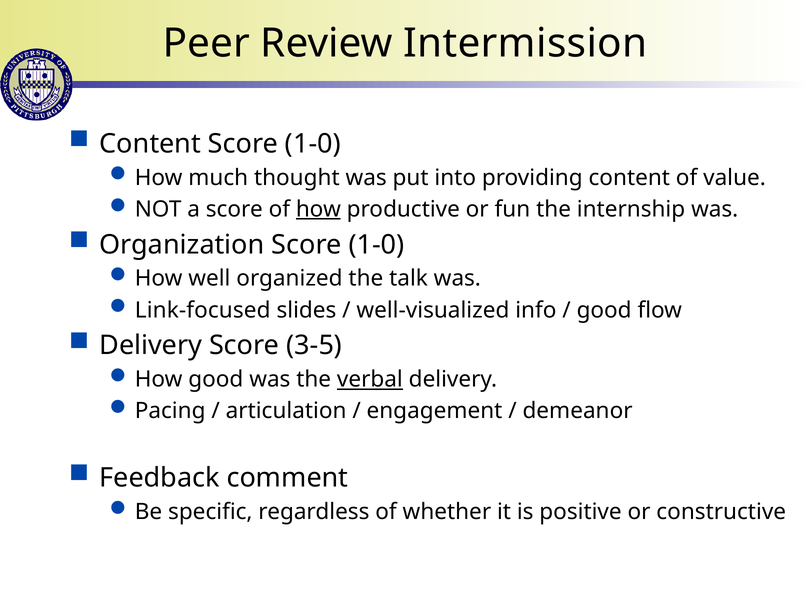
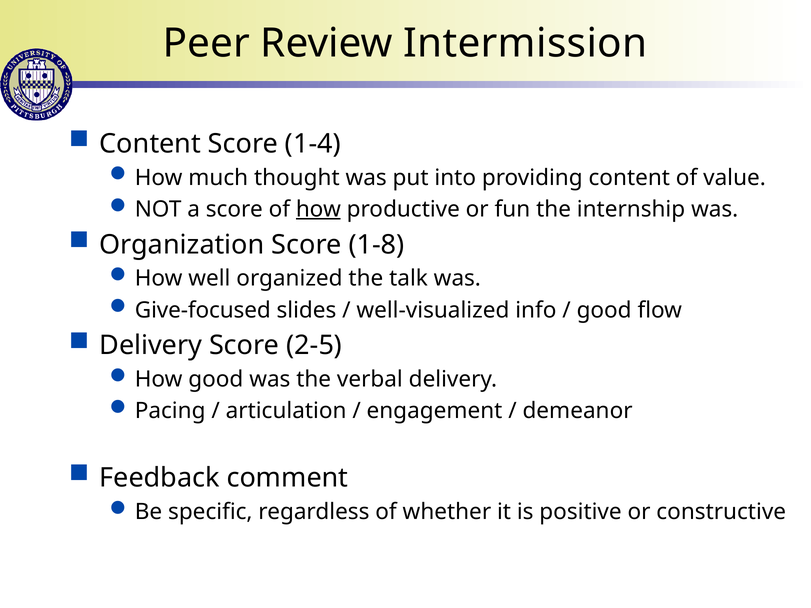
Content Score 1-0: 1-0 -> 1-4
Organization Score 1-0: 1-0 -> 1-8
Link-focused: Link-focused -> Give-focused
3-5: 3-5 -> 2-5
verbal underline: present -> none
